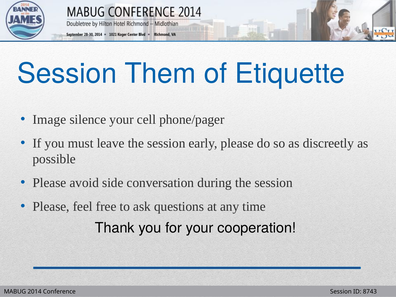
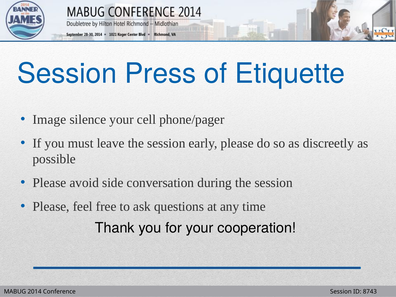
Them: Them -> Press
